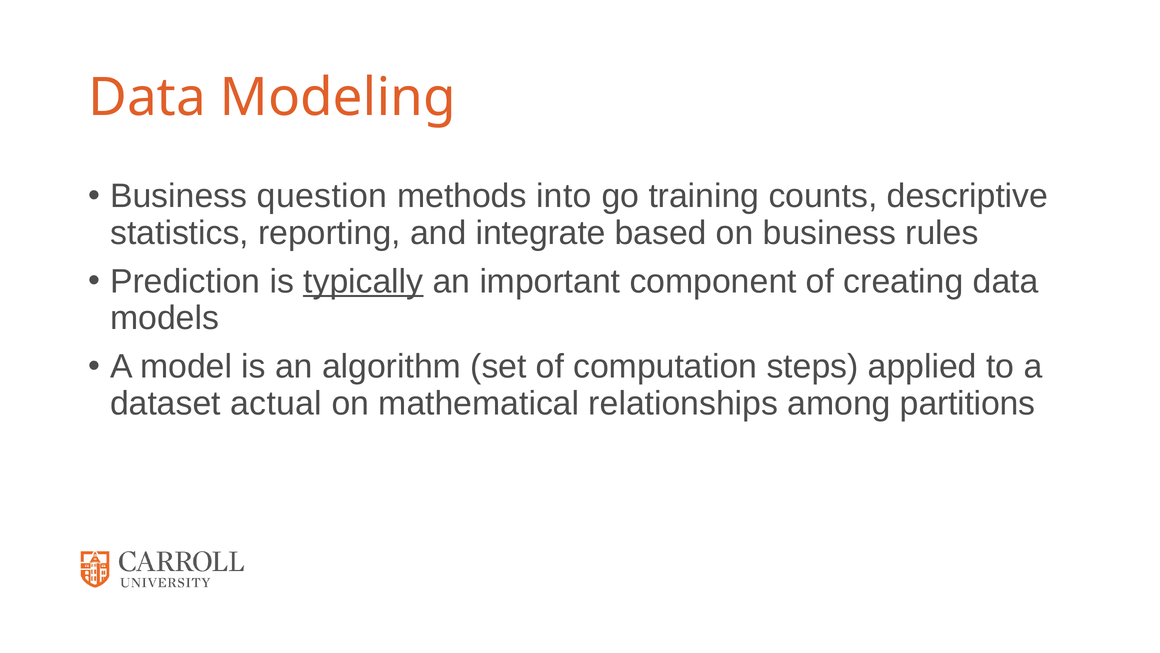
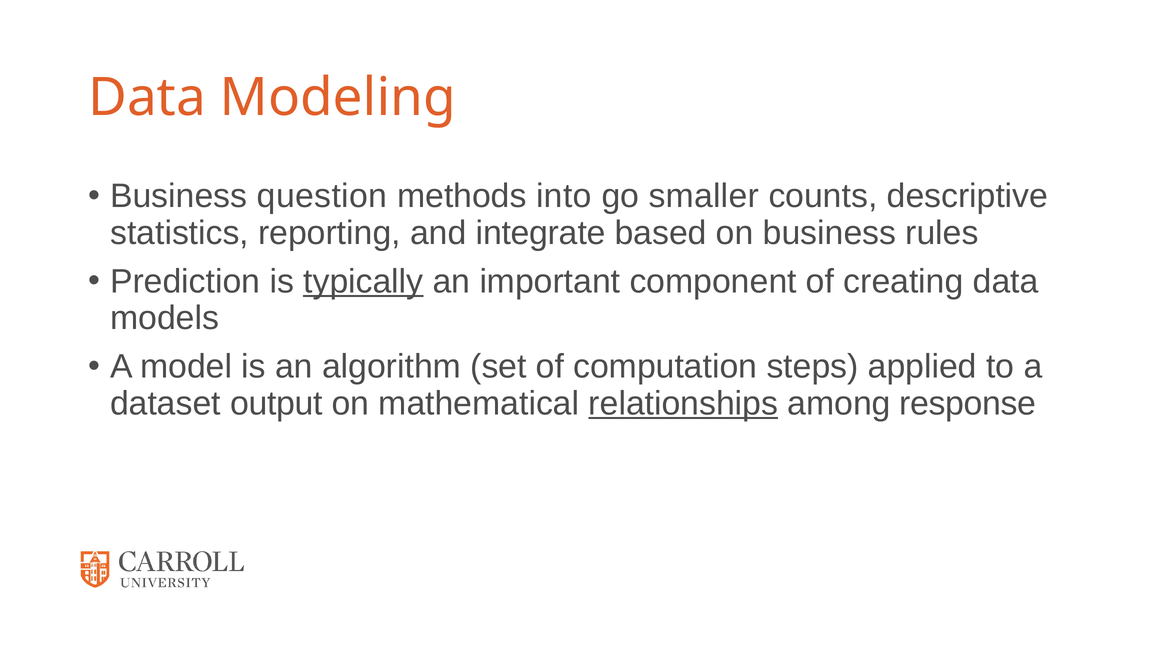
training: training -> smaller
actual: actual -> output
relationships underline: none -> present
partitions: partitions -> response
